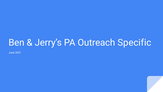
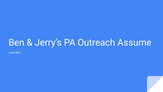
Specific: Specific -> Assume
